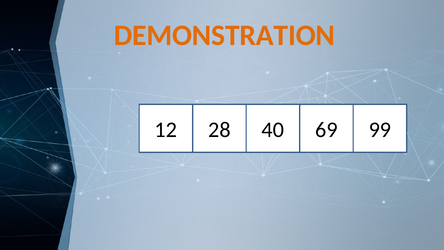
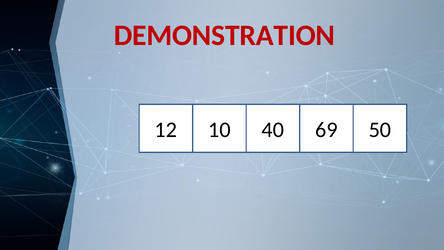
DEMONSTRATION colour: orange -> red
28: 28 -> 10
99: 99 -> 50
